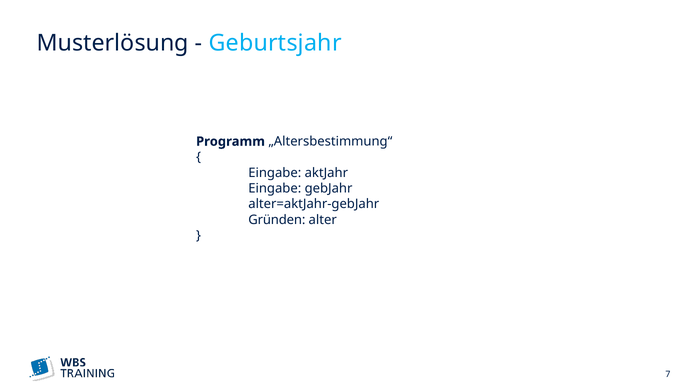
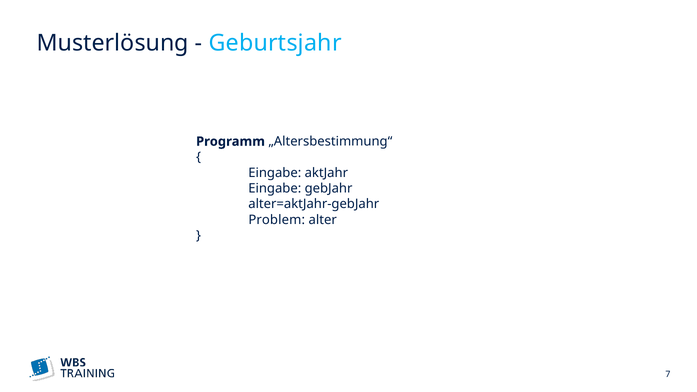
Gründen: Gründen -> Problem
